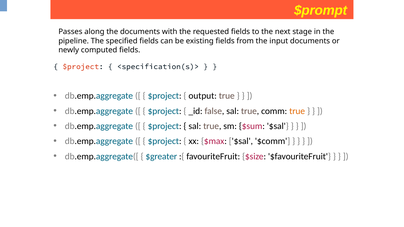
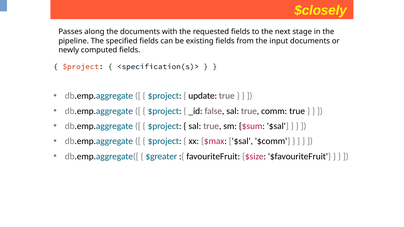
$prompt: $prompt -> $closely
output: output -> update
true at (297, 111) colour: orange -> black
